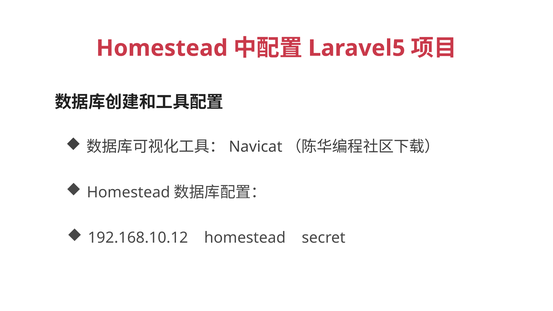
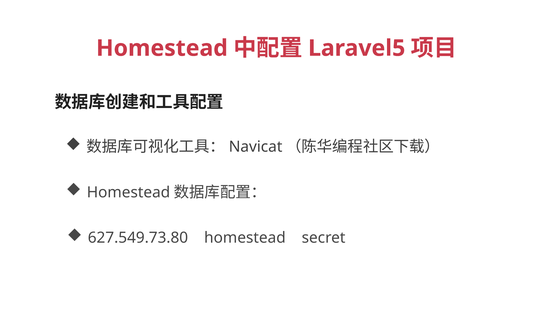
192.168.10.12: 192.168.10.12 -> 627.549.73.80
